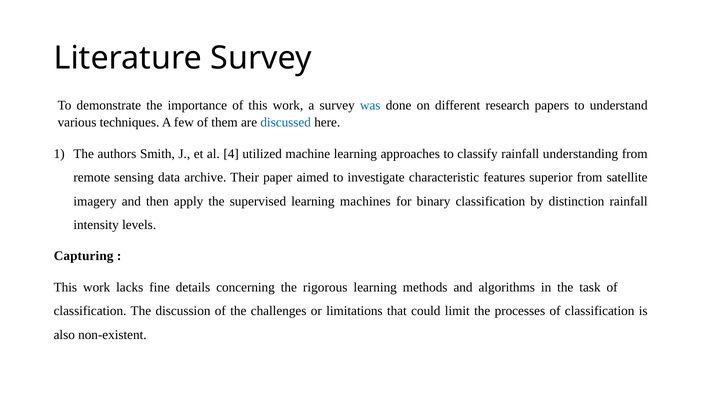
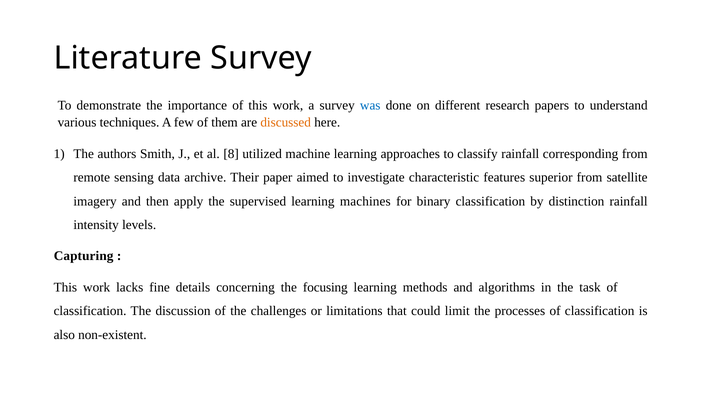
discussed colour: blue -> orange
4: 4 -> 8
understanding: understanding -> corresponding
rigorous: rigorous -> focusing
